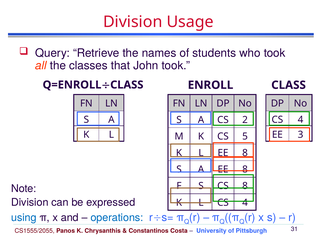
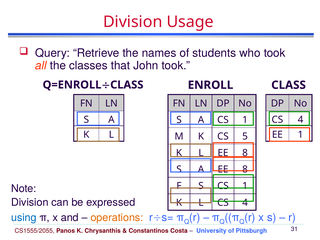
A CS 2: 2 -> 1
EE 3: 3 -> 1
S CS 8: 8 -> 1
operations colour: blue -> orange
